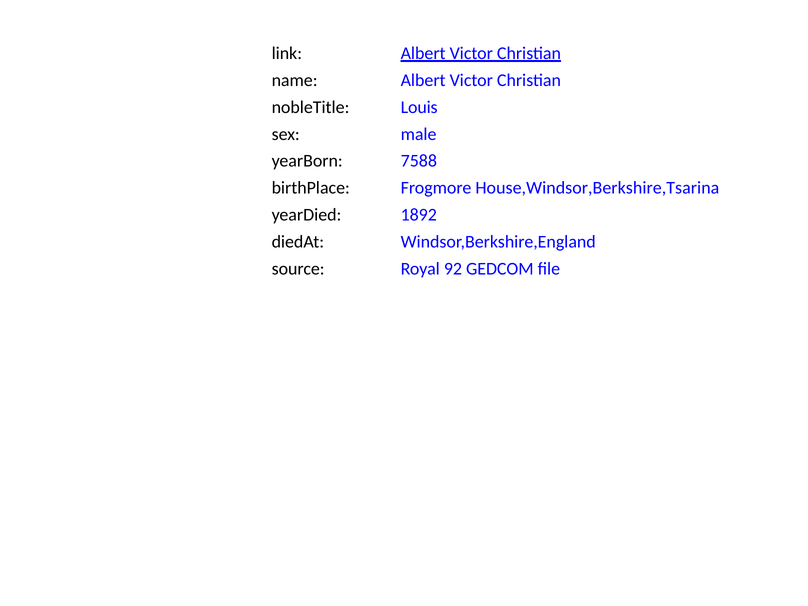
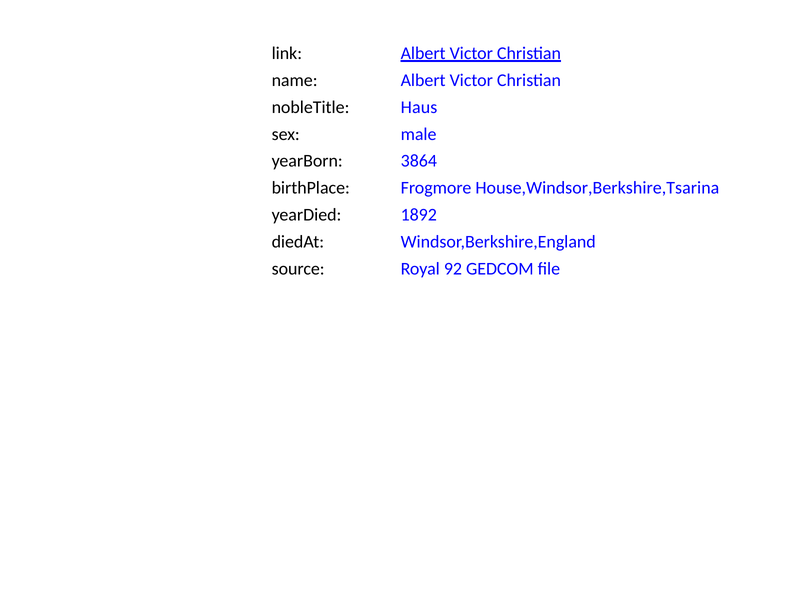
Louis: Louis -> Haus
7588: 7588 -> 3864
